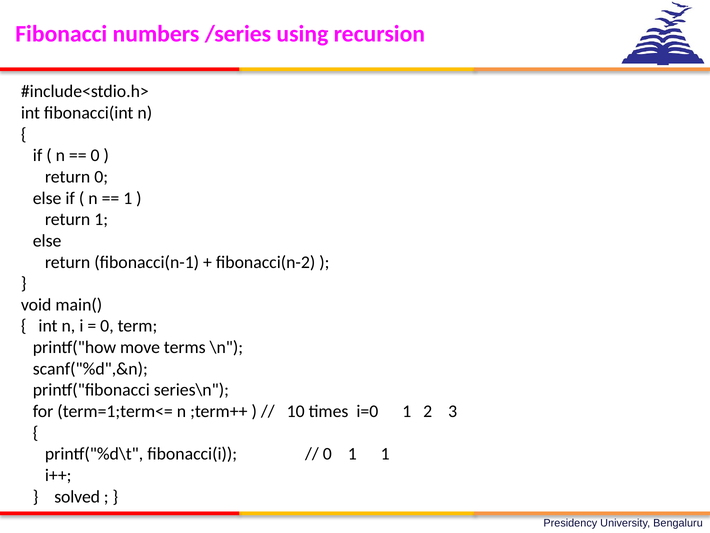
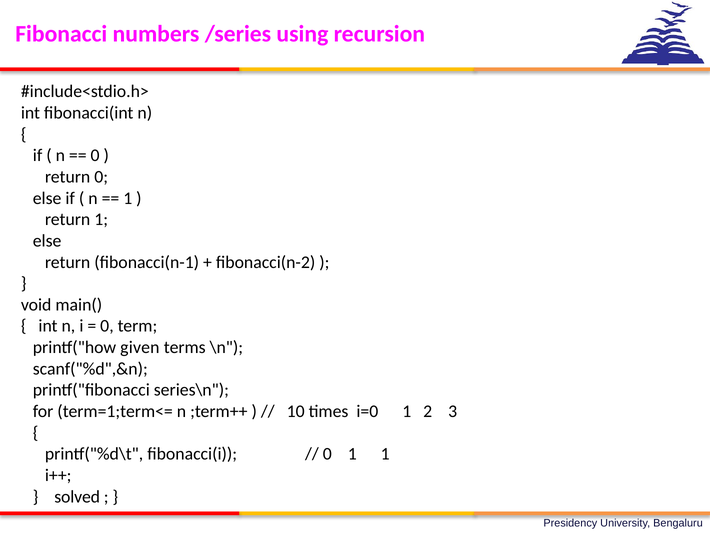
move: move -> given
